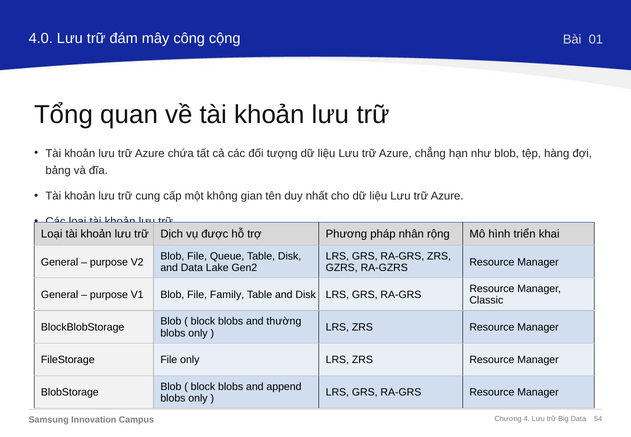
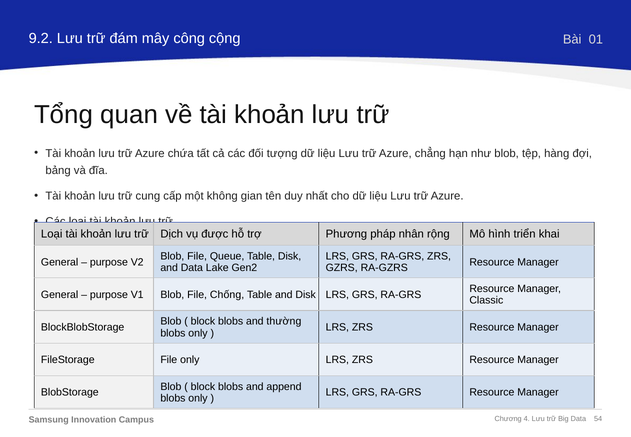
4.0: 4.0 -> 9.2
Family: Family -> Chống
